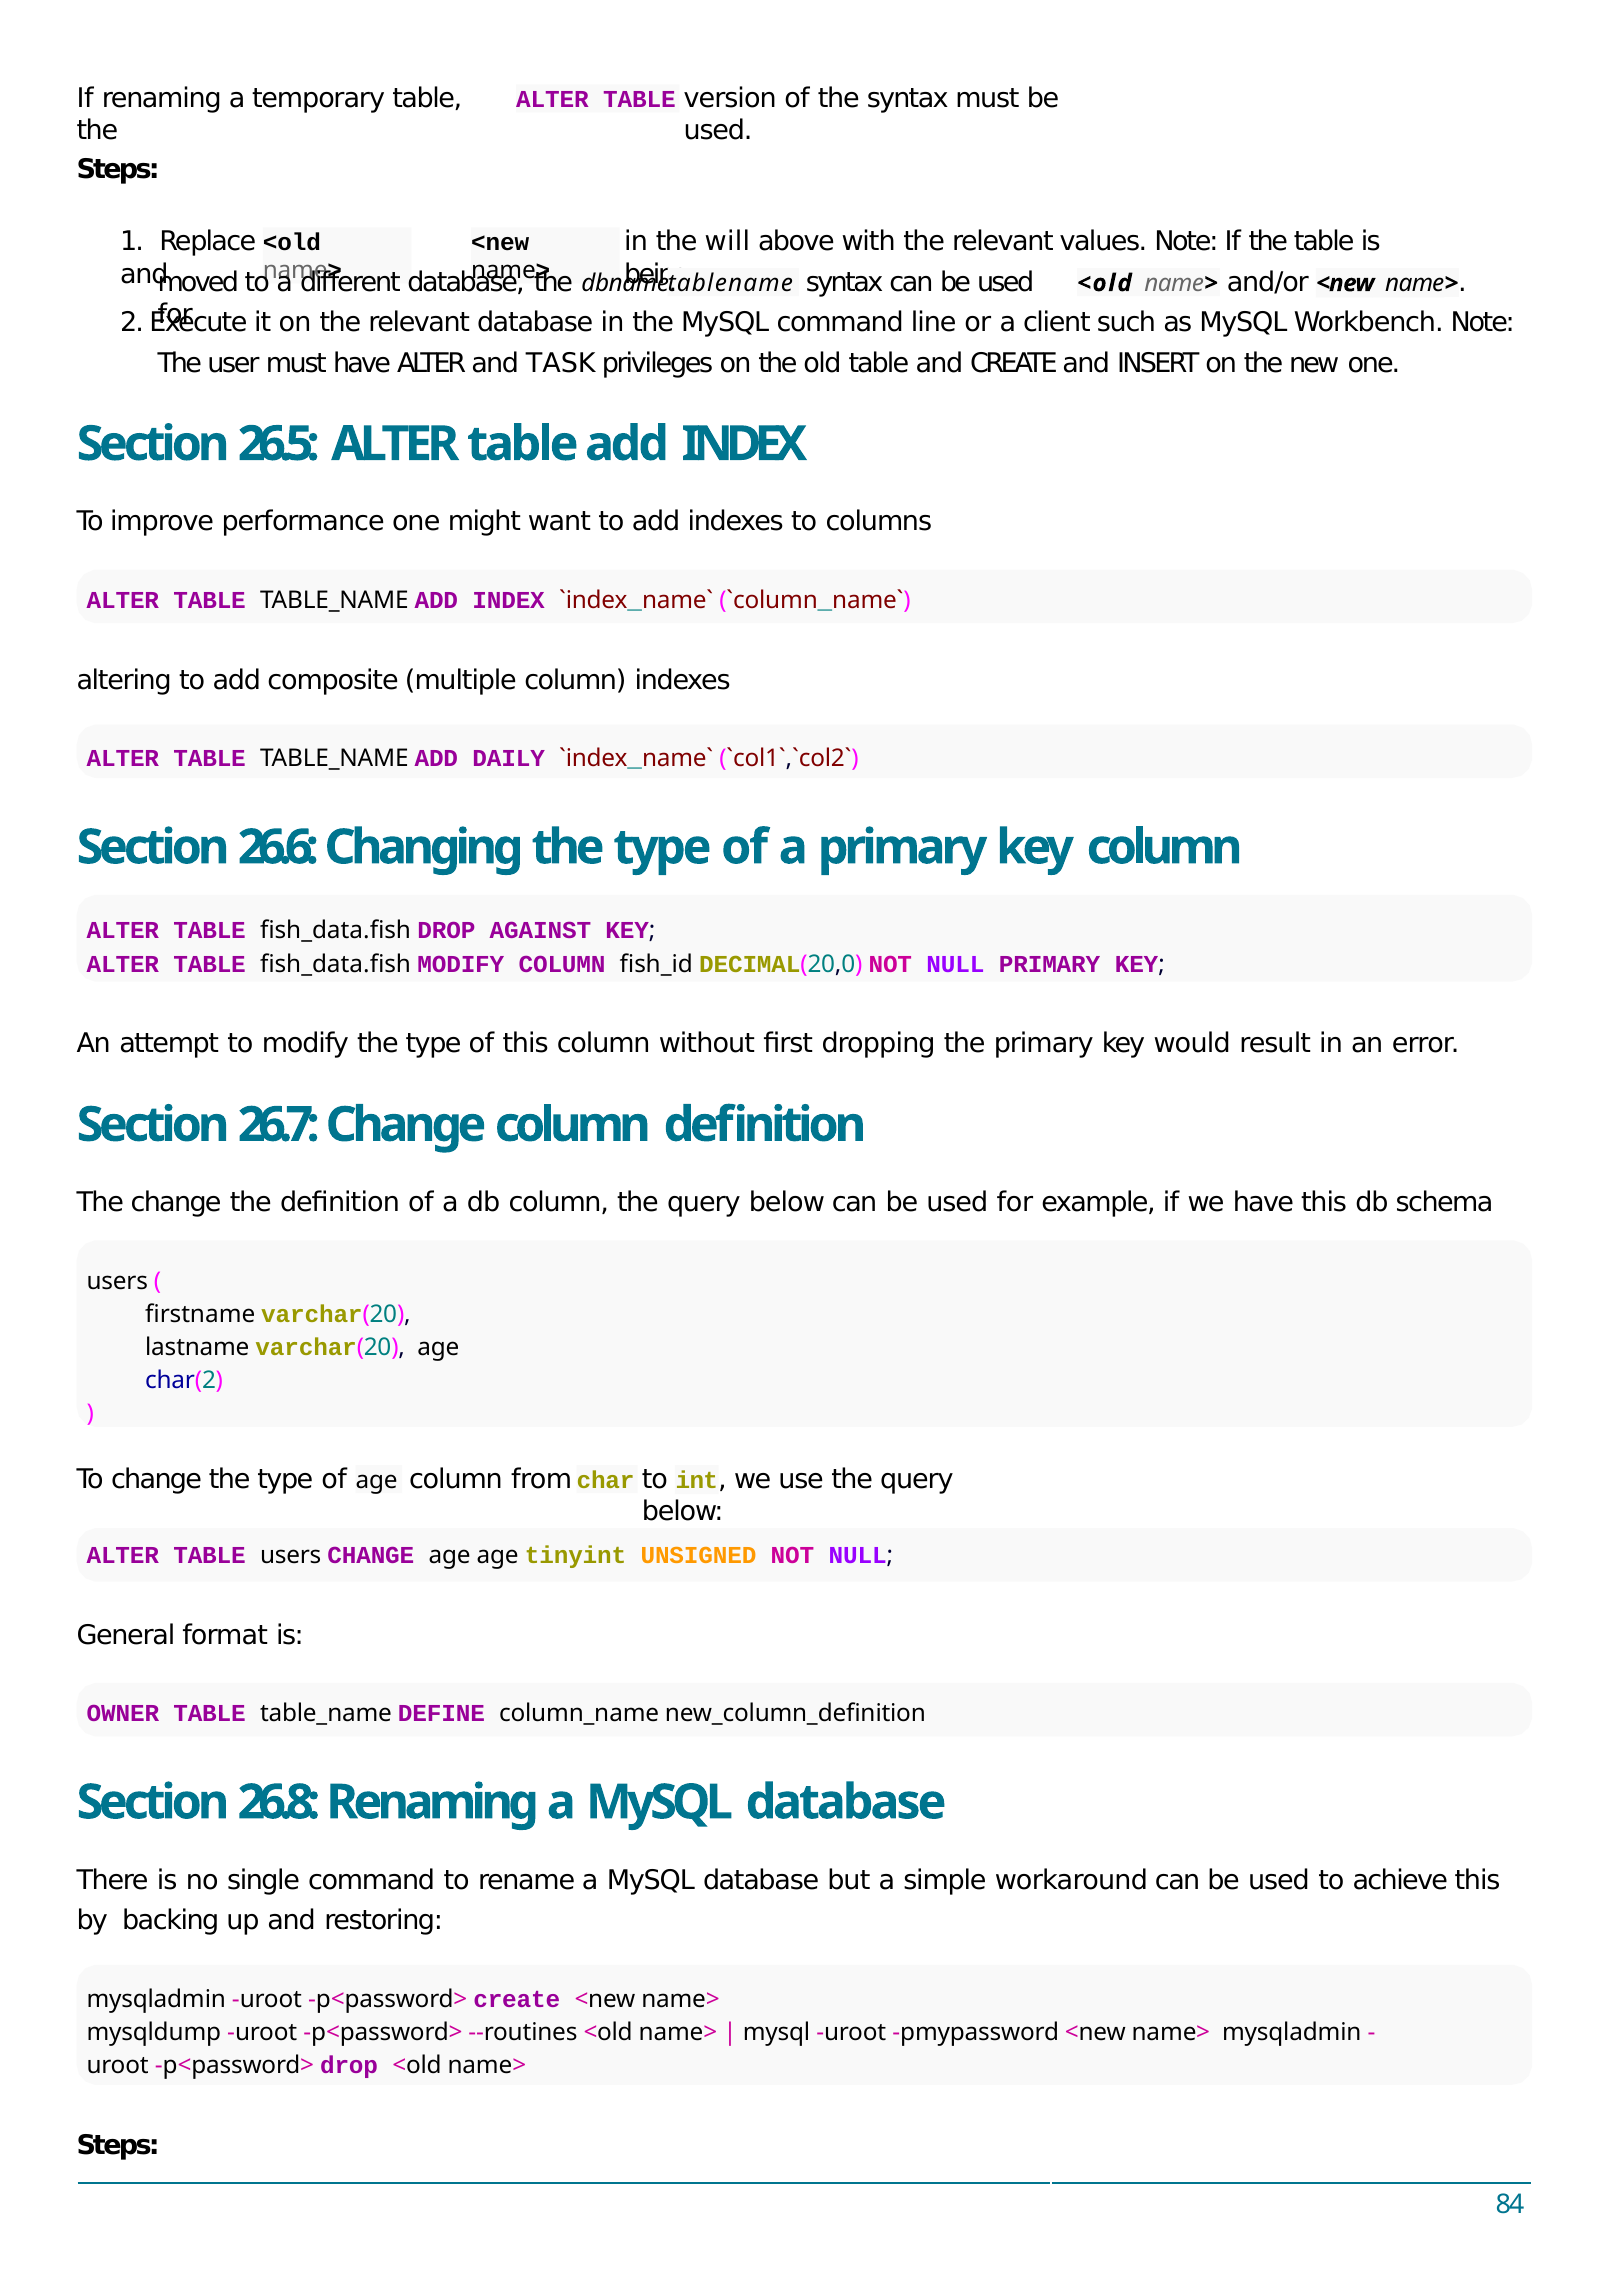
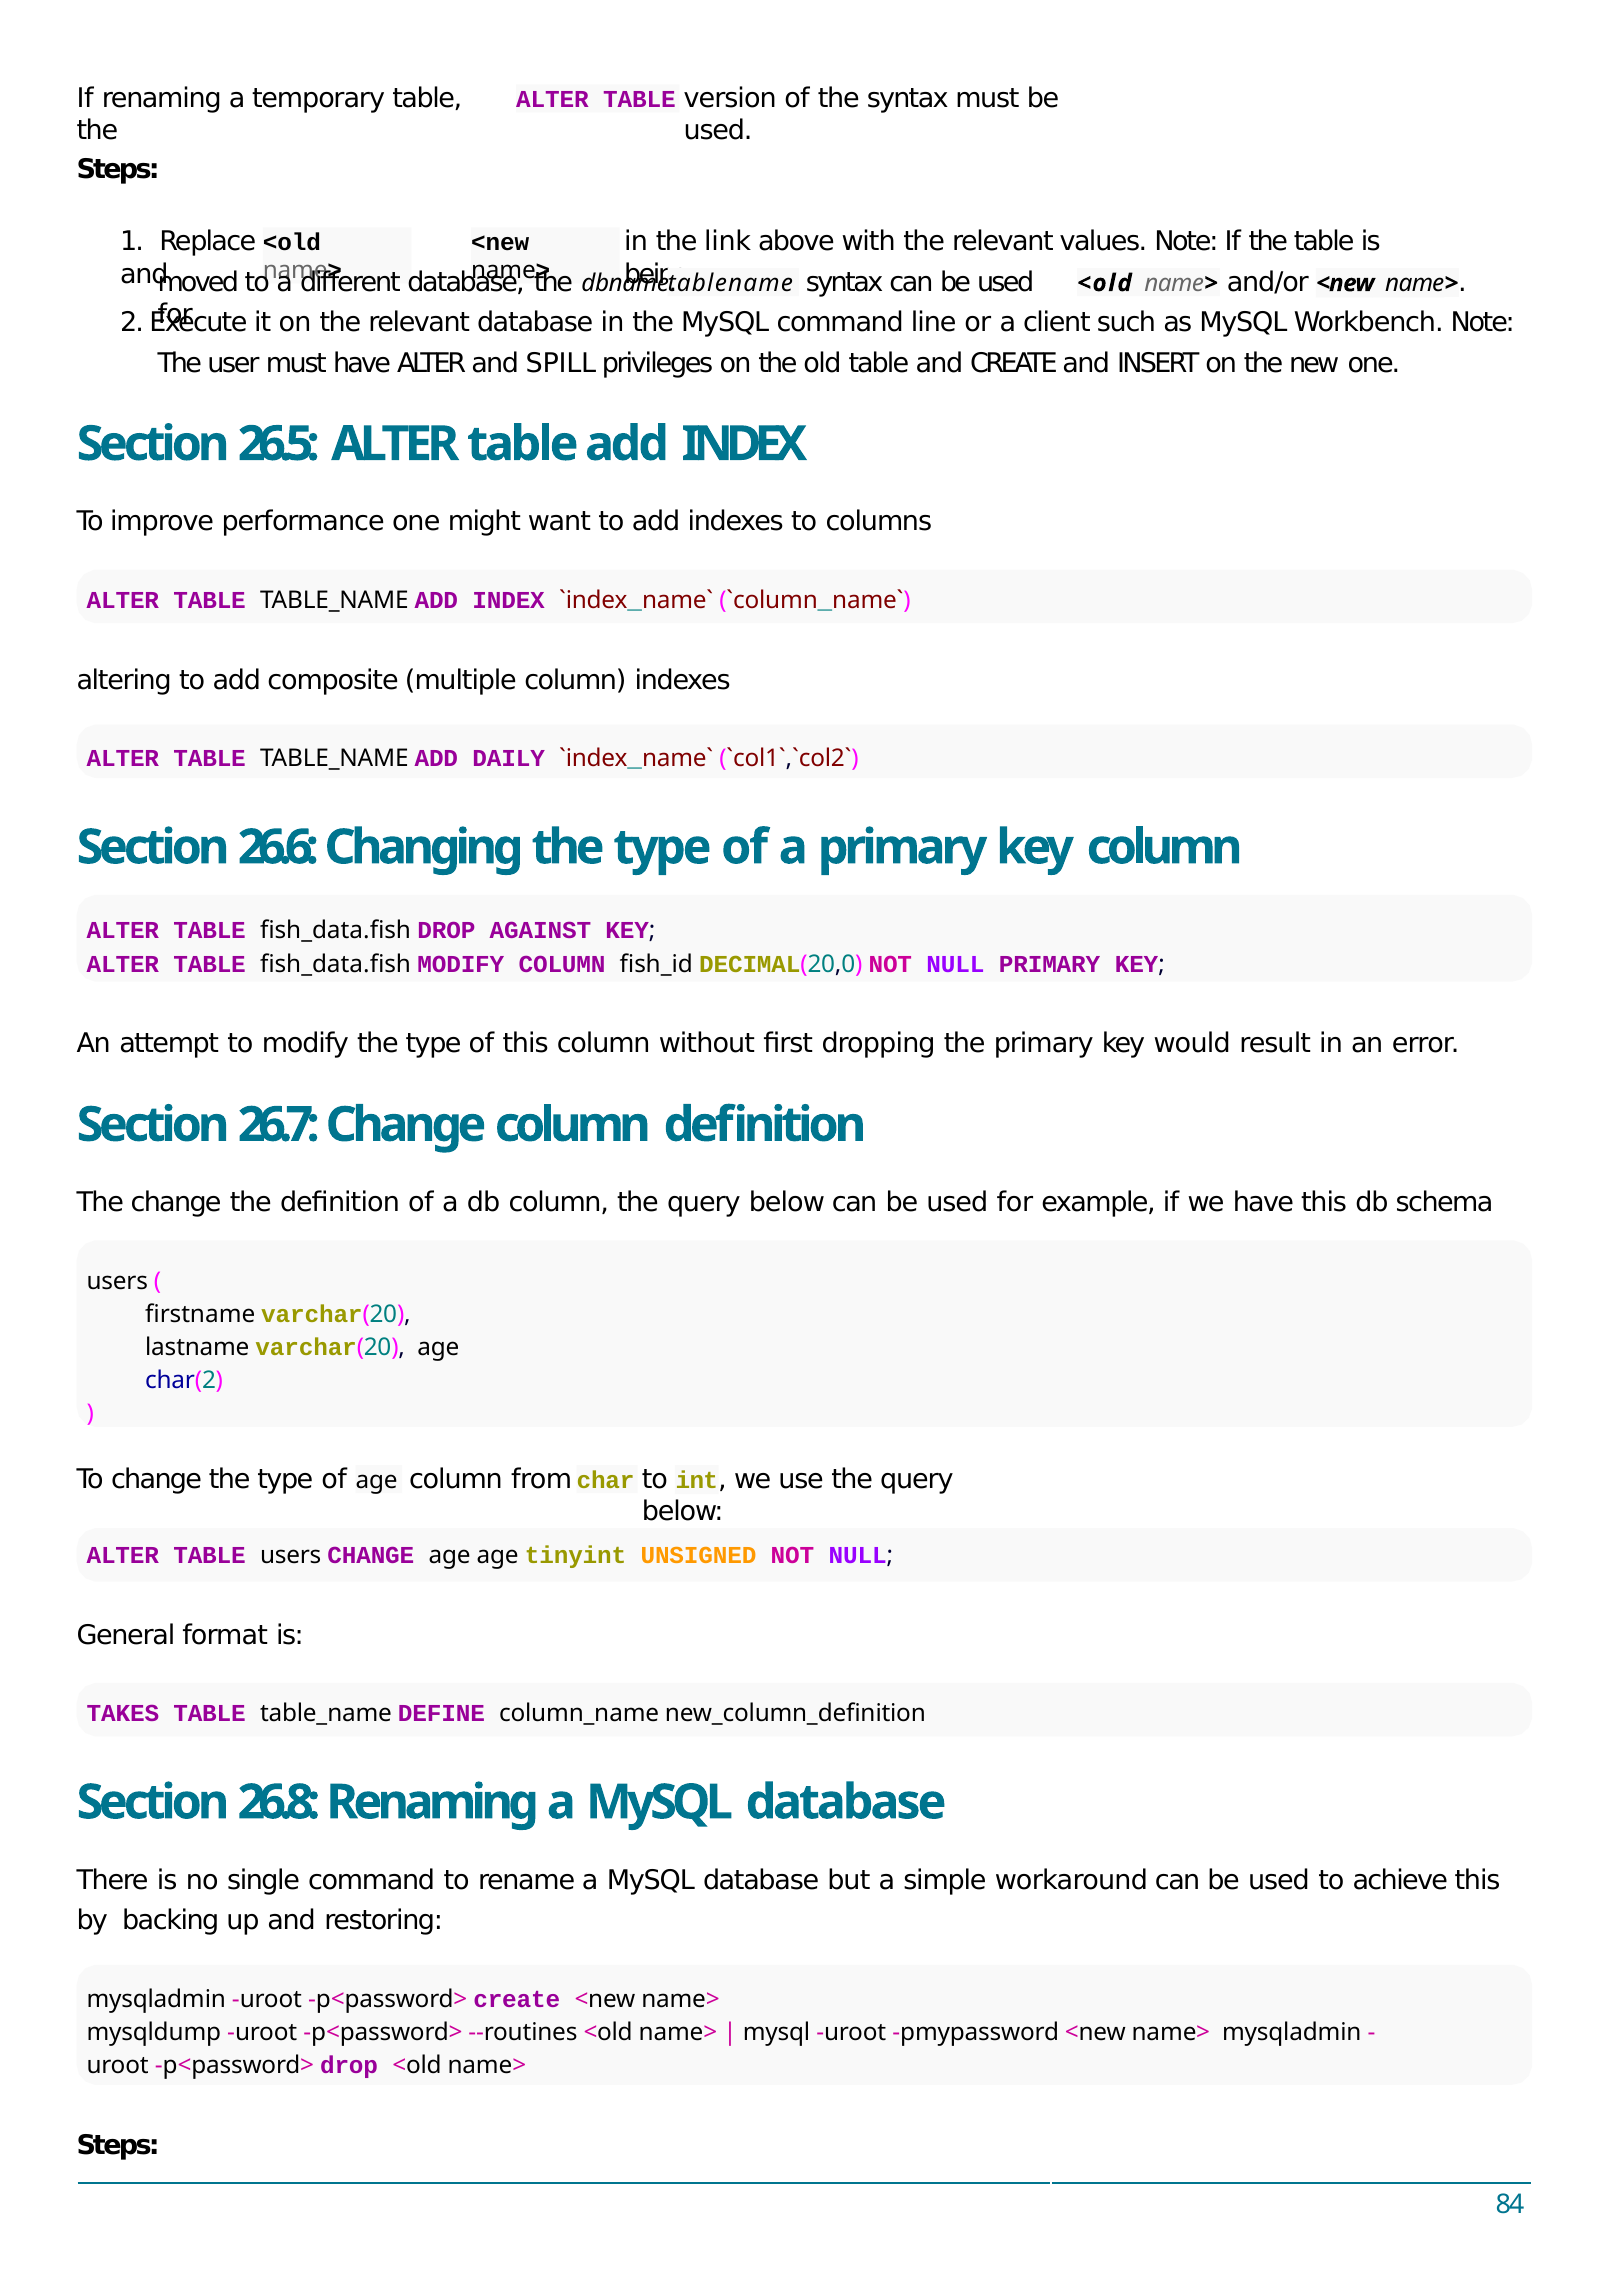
will: will -> link
TASK: TASK -> SPILL
OWNER: OWNER -> TAKES
